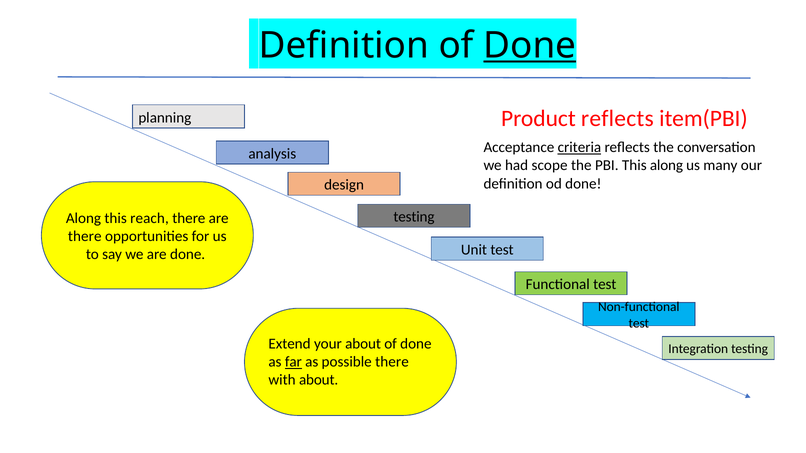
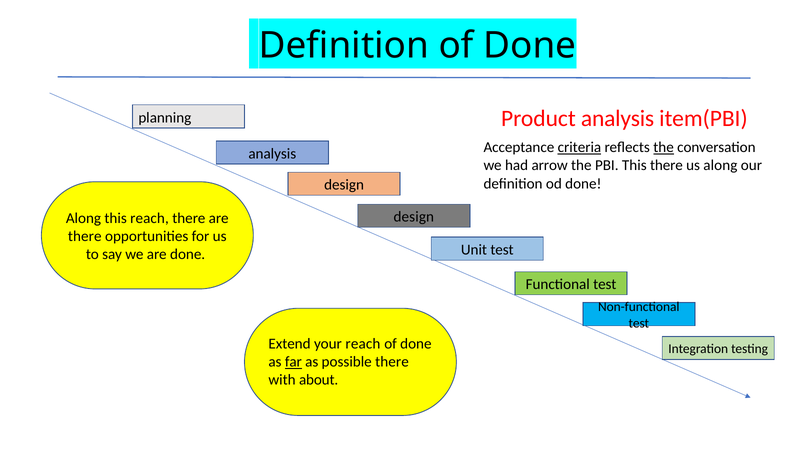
Done at (530, 46) underline: present -> none
Product reflects: reflects -> analysis
the at (664, 148) underline: none -> present
scope: scope -> arrow
This along: along -> there
us many: many -> along
testing at (414, 217): testing -> design
your about: about -> reach
